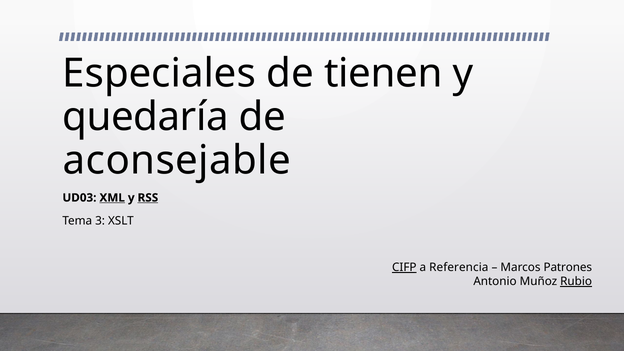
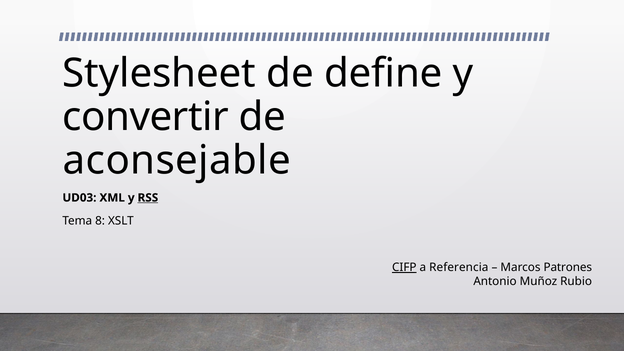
Especiales: Especiales -> Stylesheet
tienen: tienen -> define
quedaría: quedaría -> convertir
XML underline: present -> none
3: 3 -> 8
Rubio underline: present -> none
